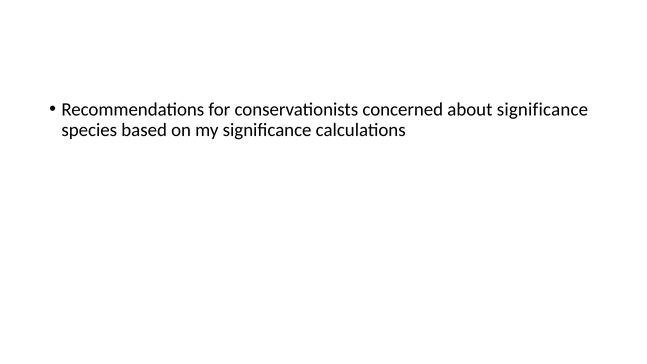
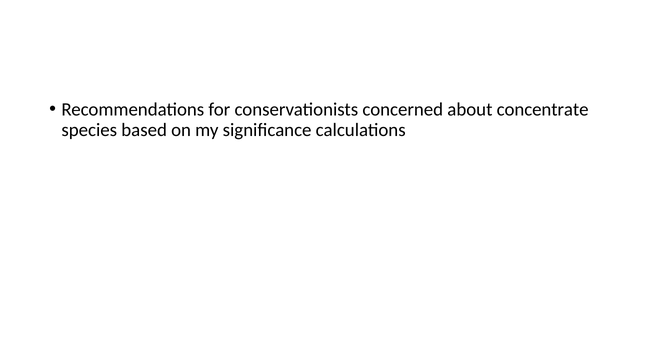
about significance: significance -> concentrate
